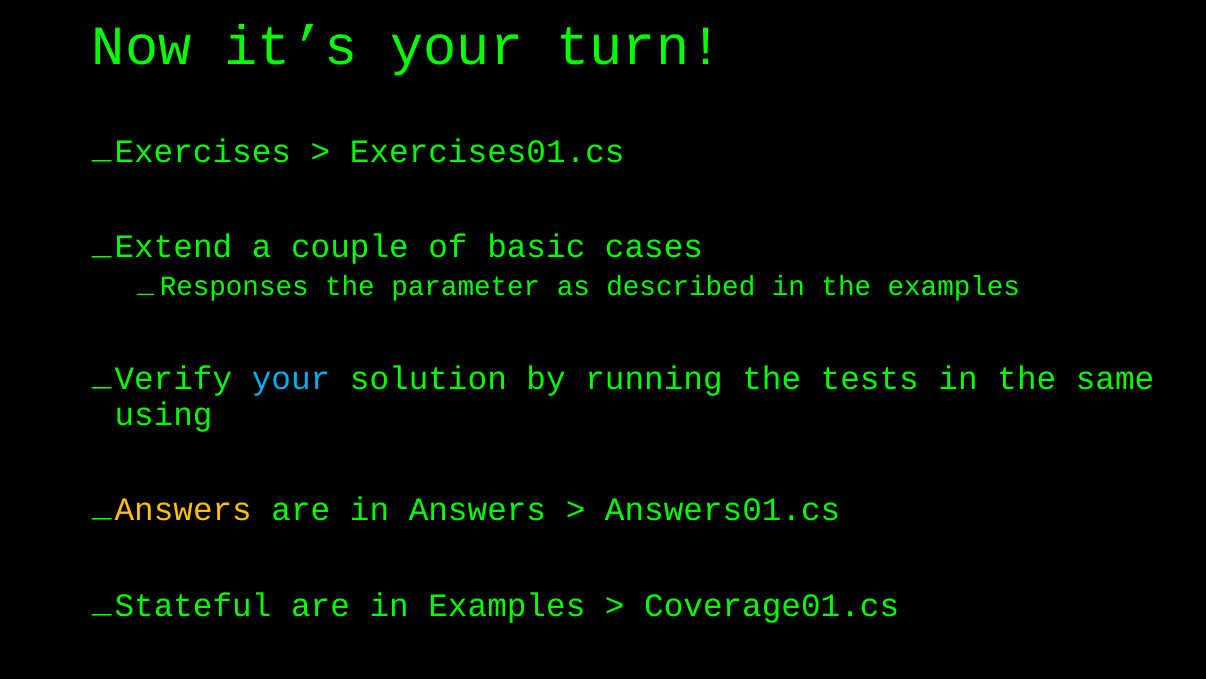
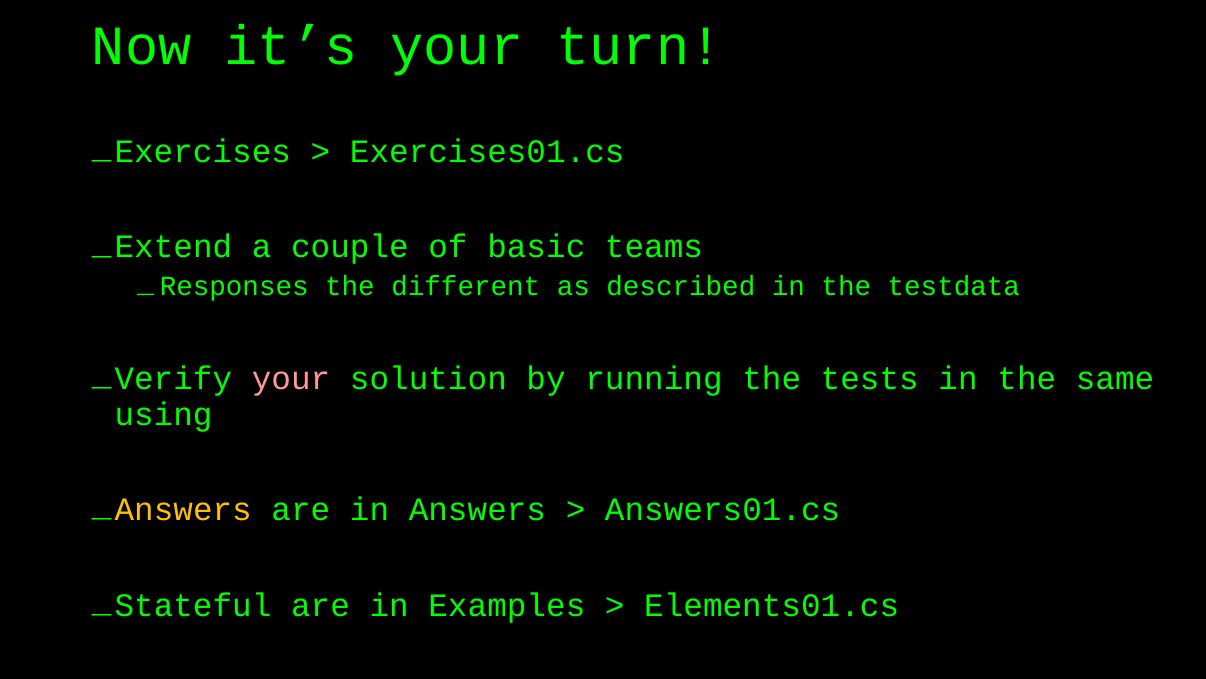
cases: cases -> teams
parameter: parameter -> different
the examples: examples -> testdata
your at (291, 379) colour: light blue -> pink
Coverage01.cs: Coverage01.cs -> Elements01.cs
